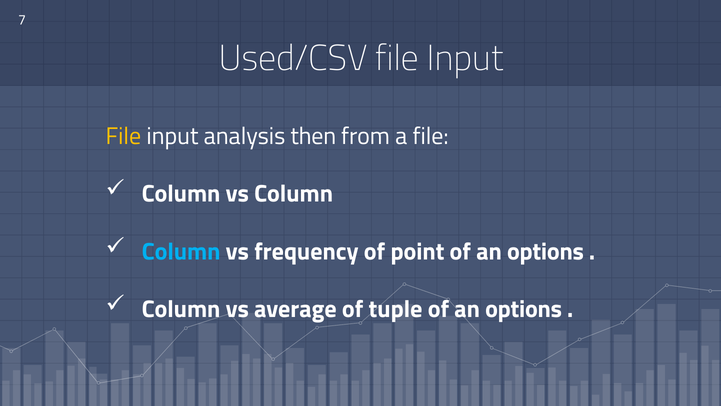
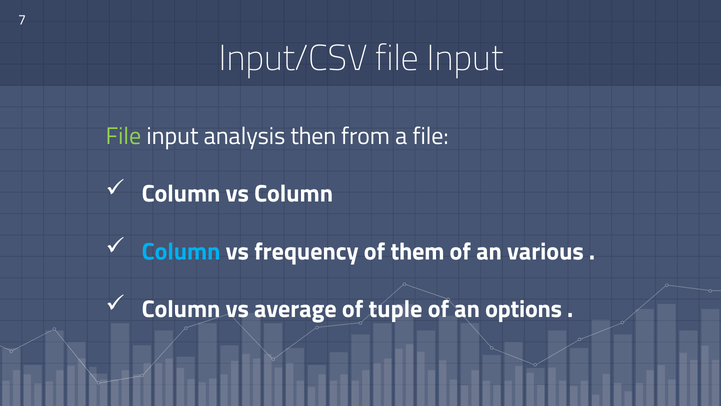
Used/CSV: Used/CSV -> Input/CSV
File at (123, 136) colour: yellow -> light green
point: point -> them
options at (546, 251): options -> various
